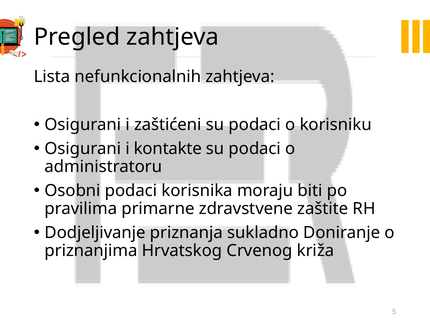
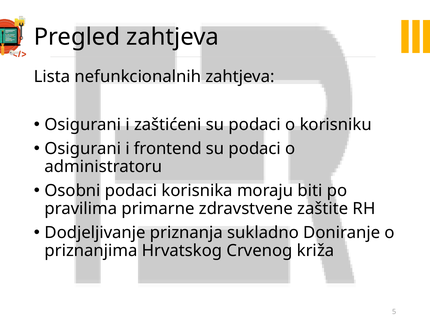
kontakte: kontakte -> frontend
